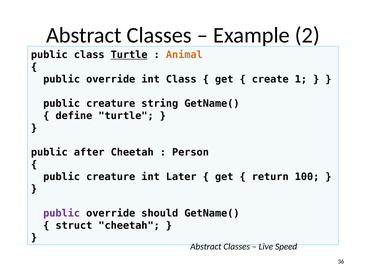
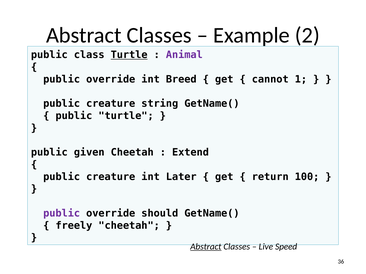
Animal colour: orange -> purple
int Class: Class -> Breed
create: create -> cannot
define at (74, 116): define -> public
after: after -> given
Person: Person -> Extend
struct: struct -> freely
Abstract at (206, 247) underline: none -> present
